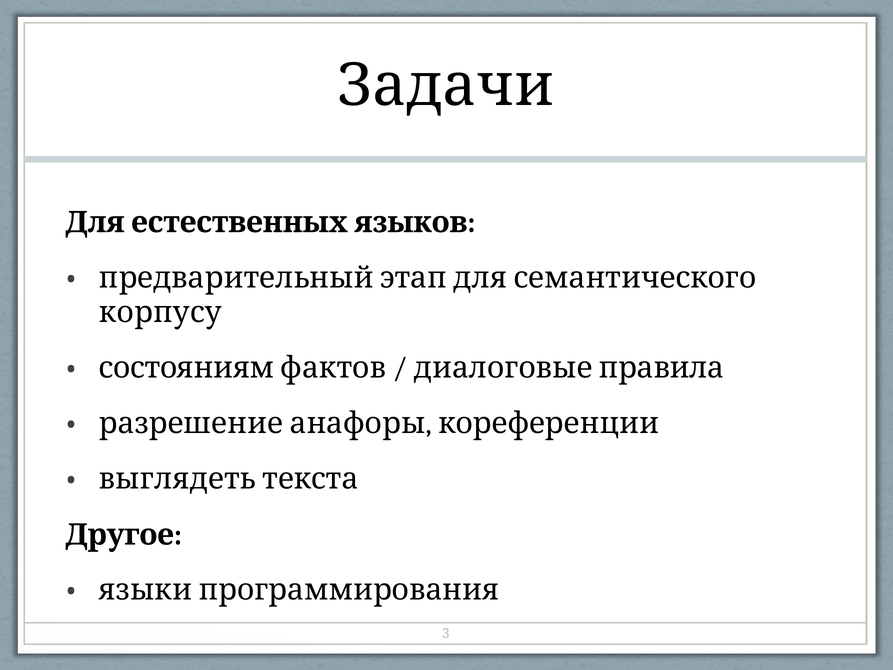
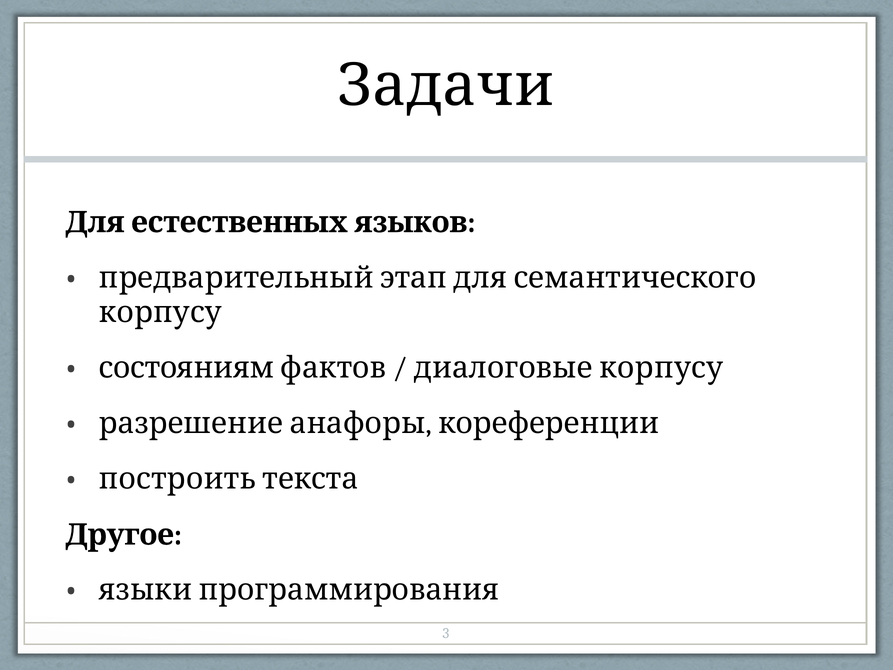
диалоговые правила: правила -> корпусу
выглядеть: выглядеть -> построить
